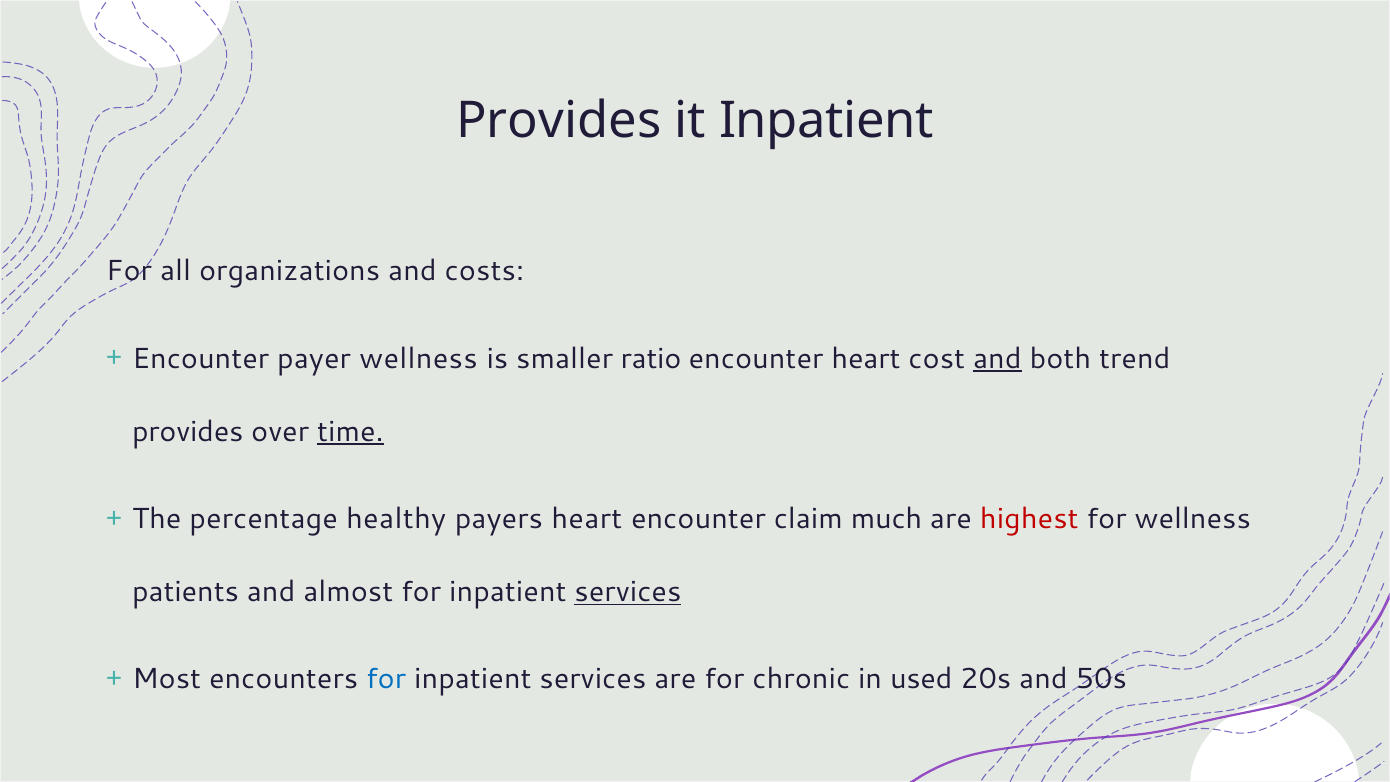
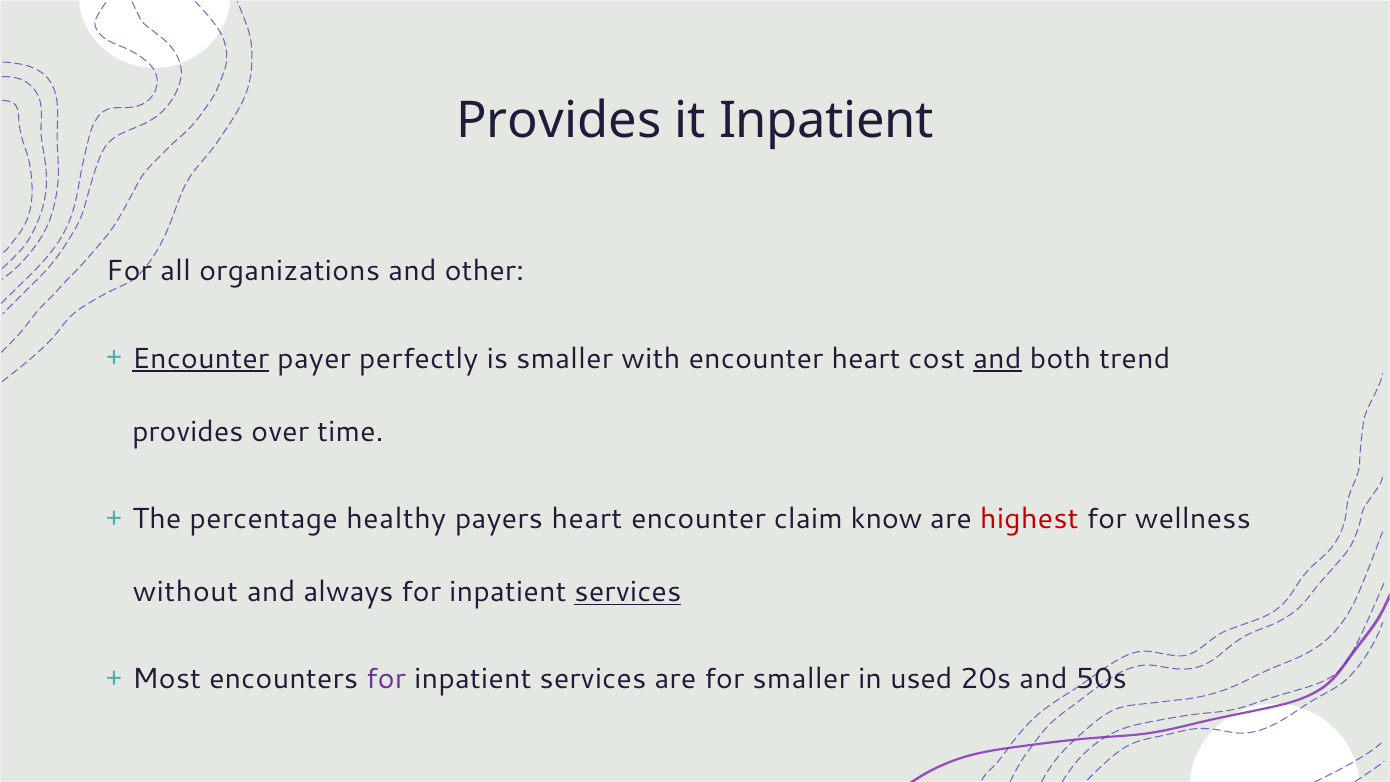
costs: costs -> other
Encounter at (201, 358) underline: none -> present
payer wellness: wellness -> perfectly
ratio: ratio -> with
time underline: present -> none
much: much -> know
patients: patients -> without
almost: almost -> always
for at (386, 679) colour: blue -> purple
for chronic: chronic -> smaller
